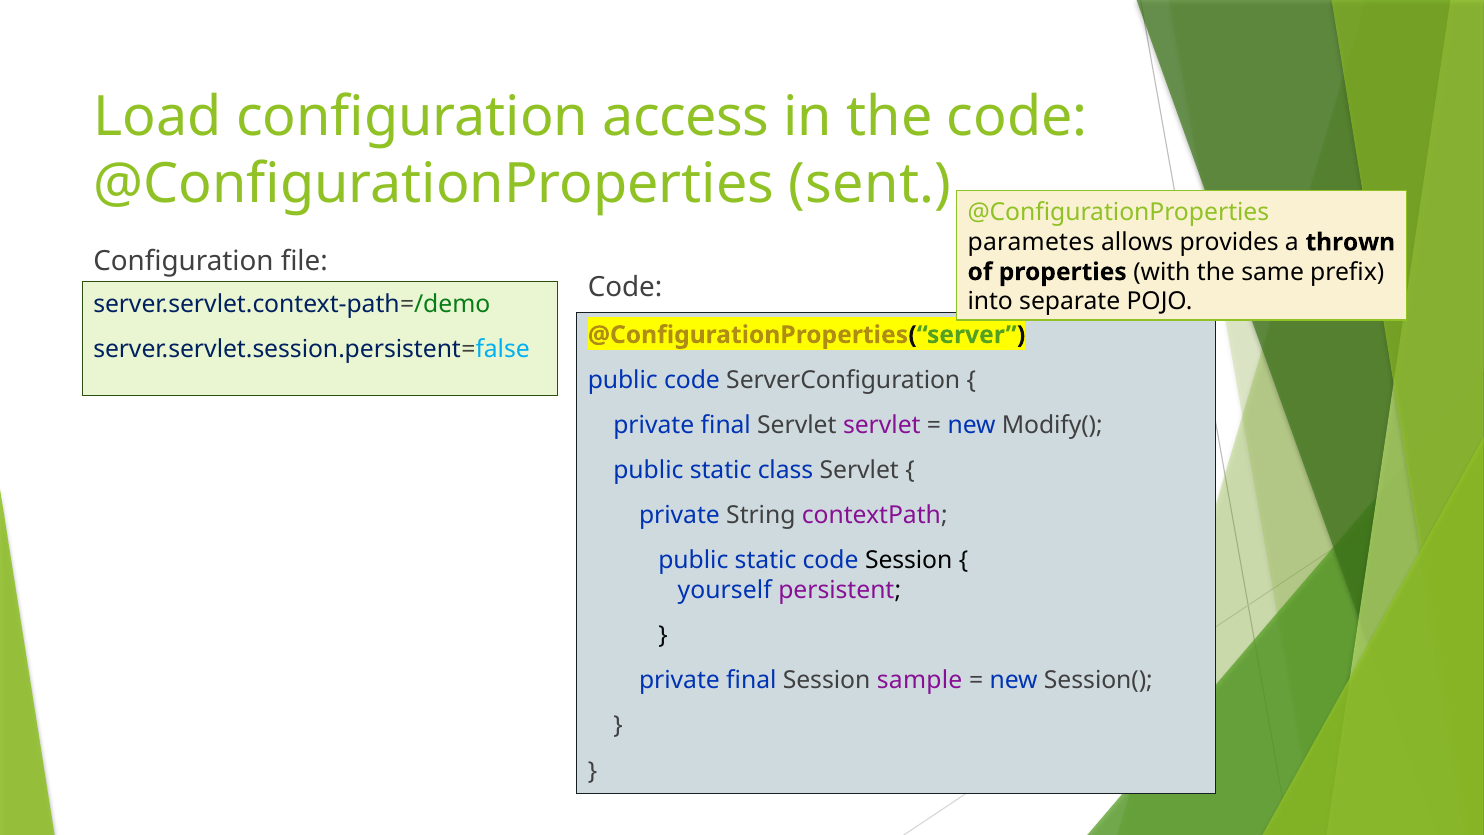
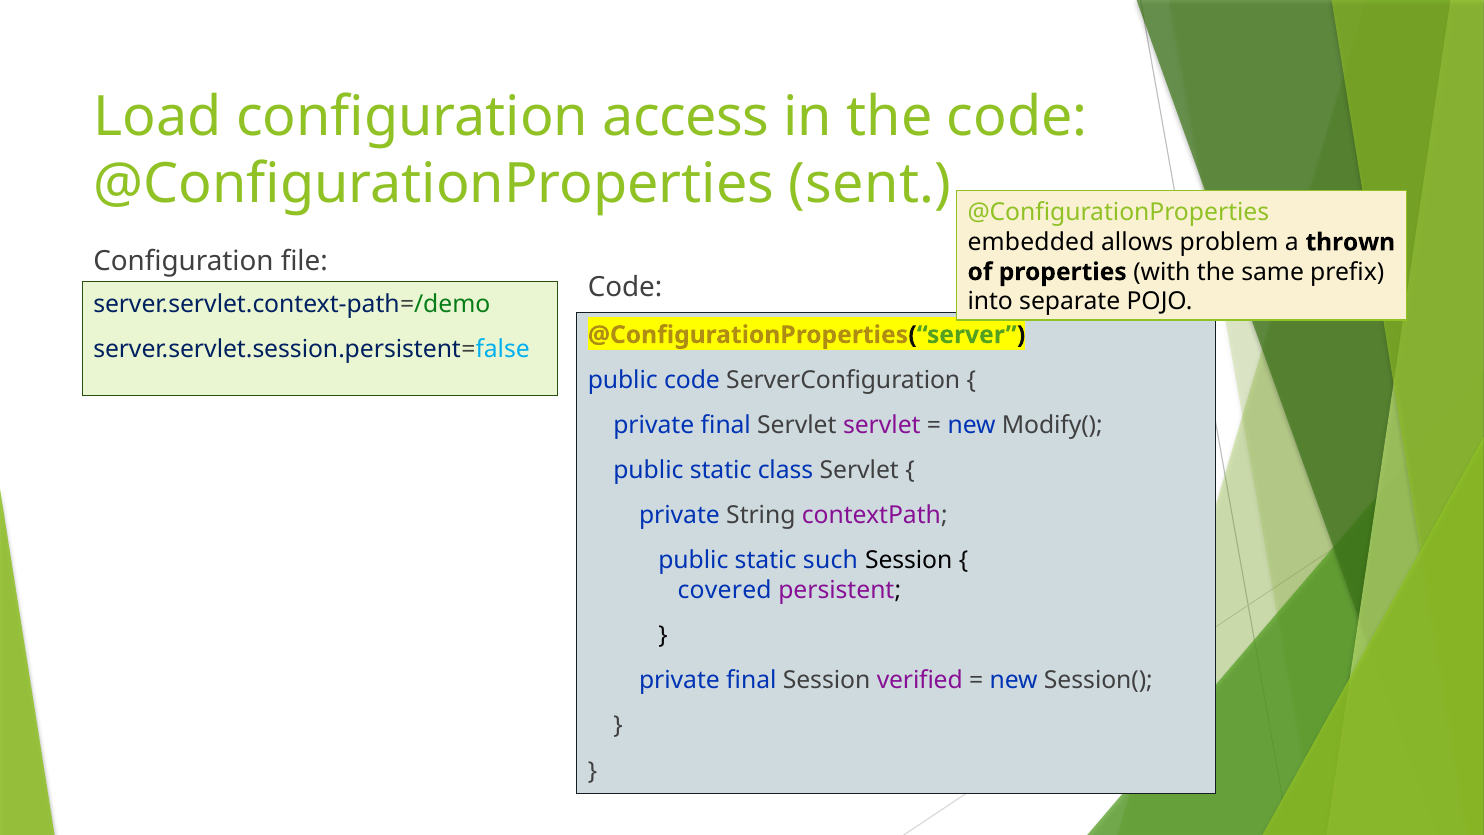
parametes: parametes -> embedded
provides: provides -> problem
static code: code -> such
yourself: yourself -> covered
sample: sample -> verified
